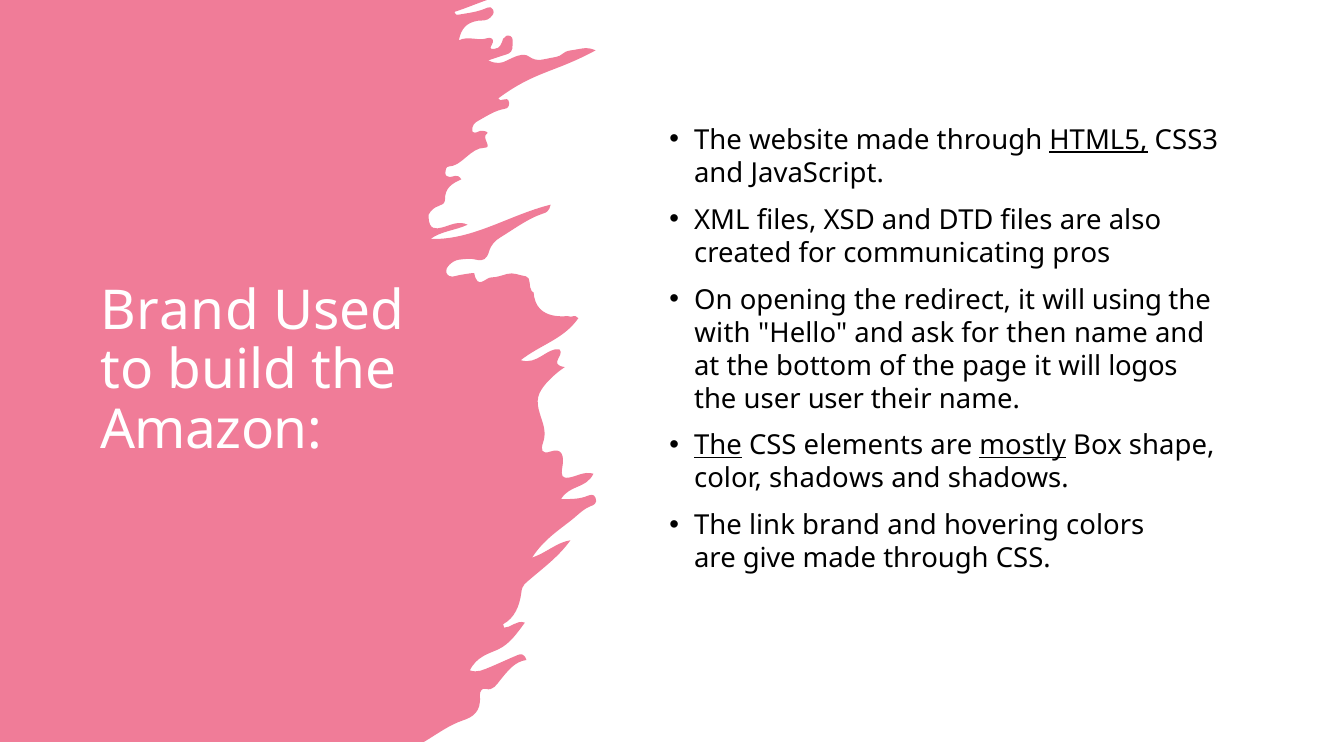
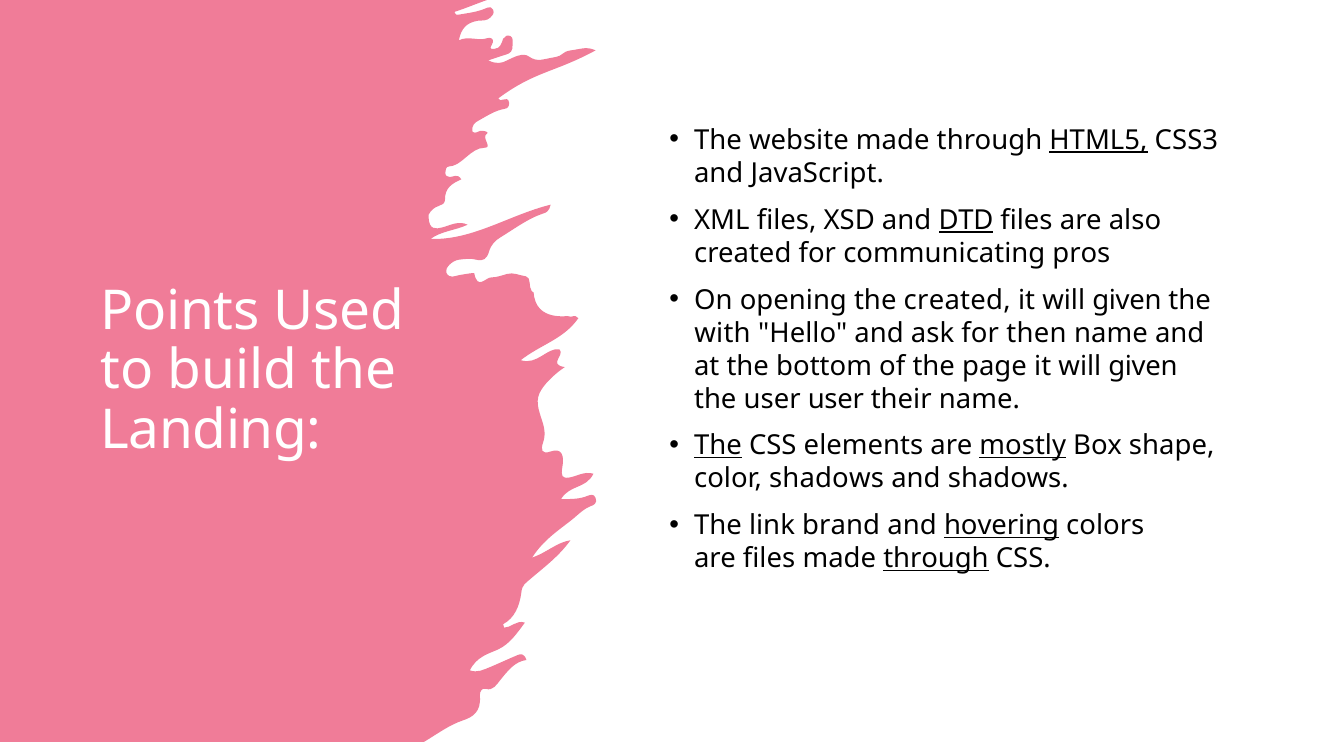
DTD underline: none -> present
the redirect: redirect -> created
using at (1127, 300): using -> given
Brand at (180, 311): Brand -> Points
page it will logos: logos -> given
Amazon: Amazon -> Landing
hovering underline: none -> present
are give: give -> files
through at (936, 559) underline: none -> present
